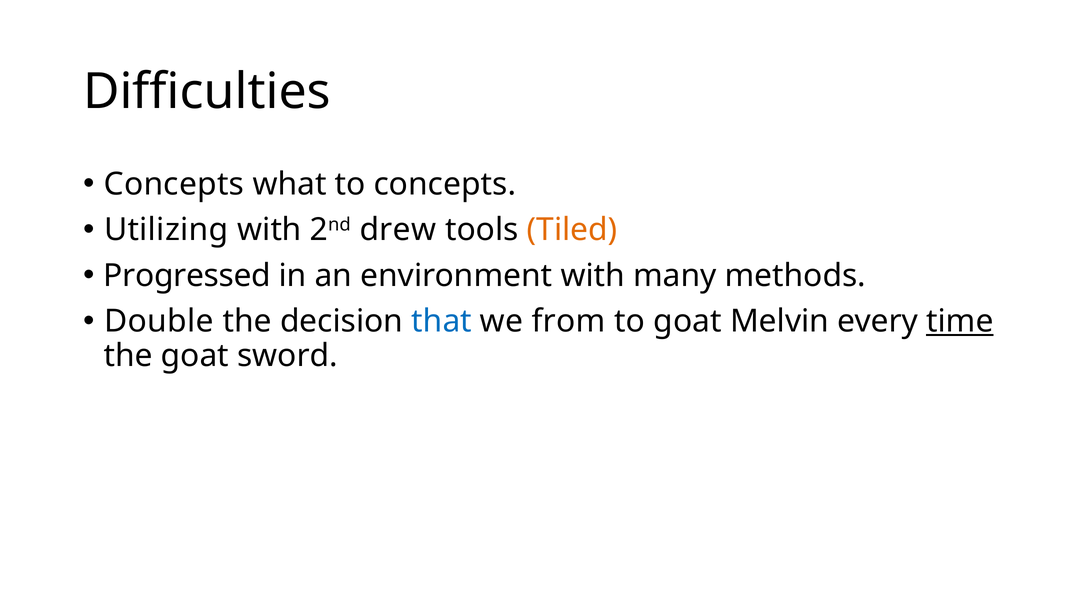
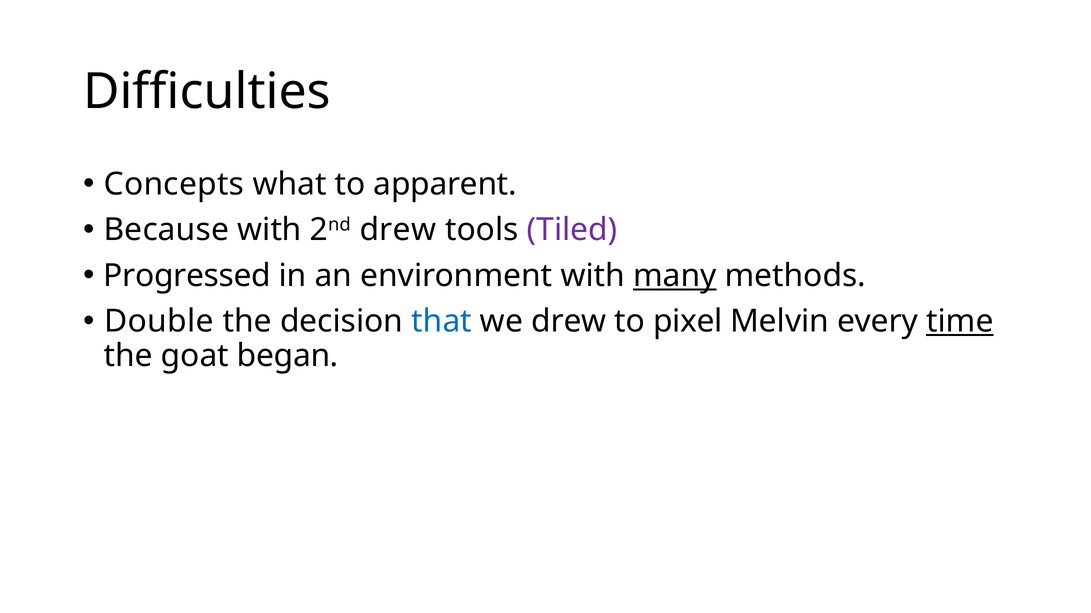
to concepts: concepts -> apparent
Utilizing: Utilizing -> Because
Tiled colour: orange -> purple
many underline: none -> present
we from: from -> drew
to goat: goat -> pixel
sword: sword -> began
